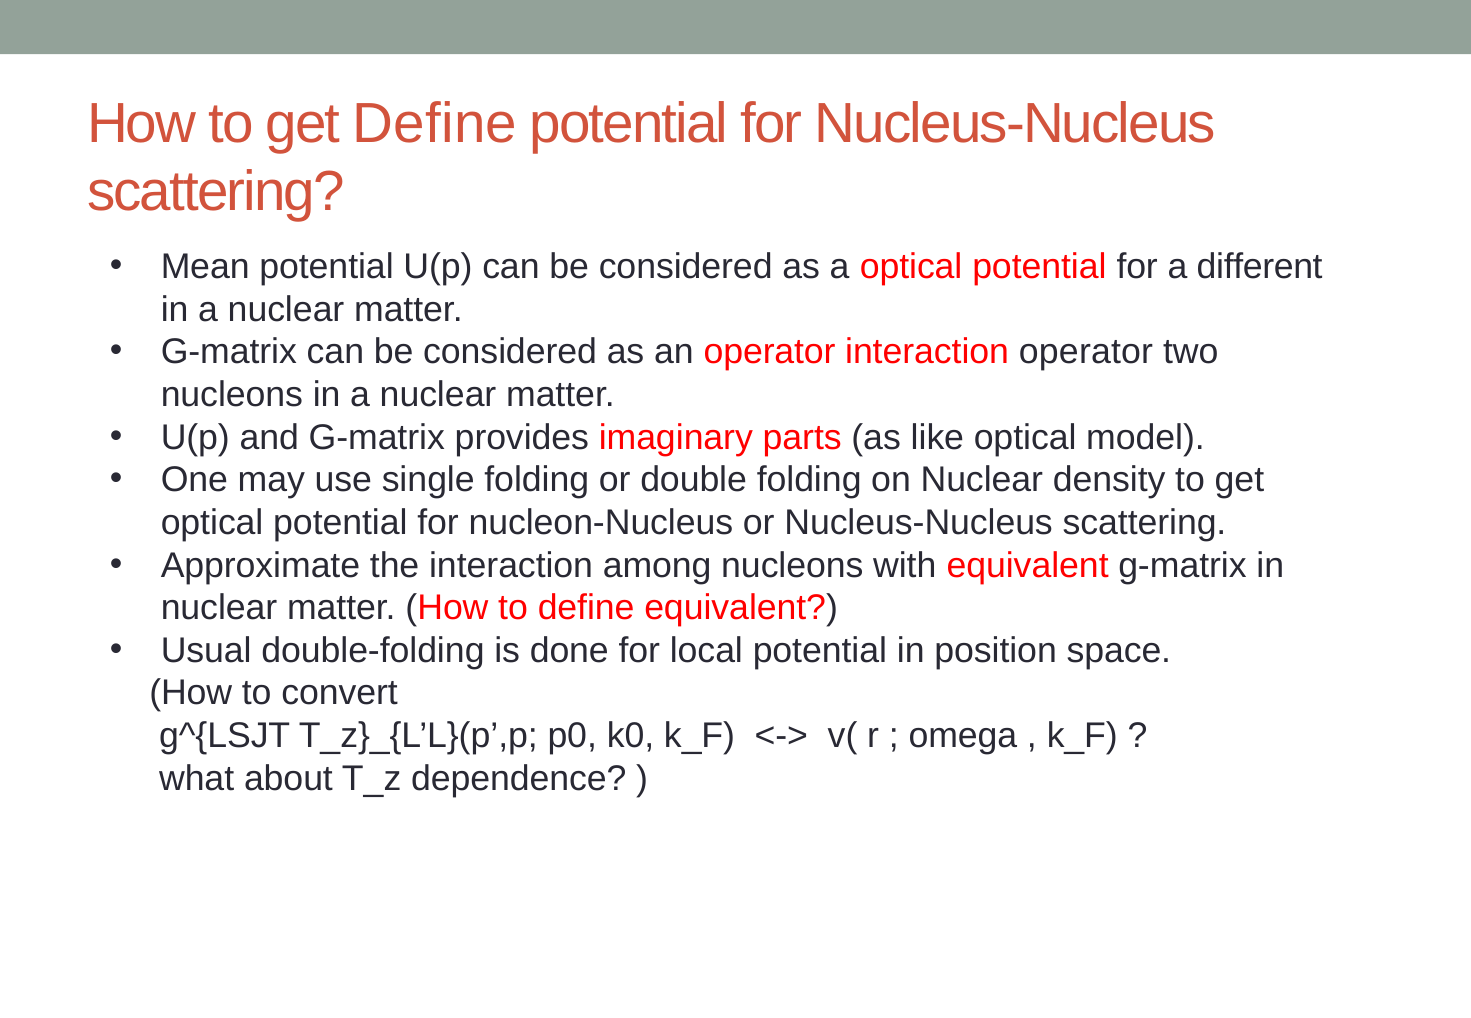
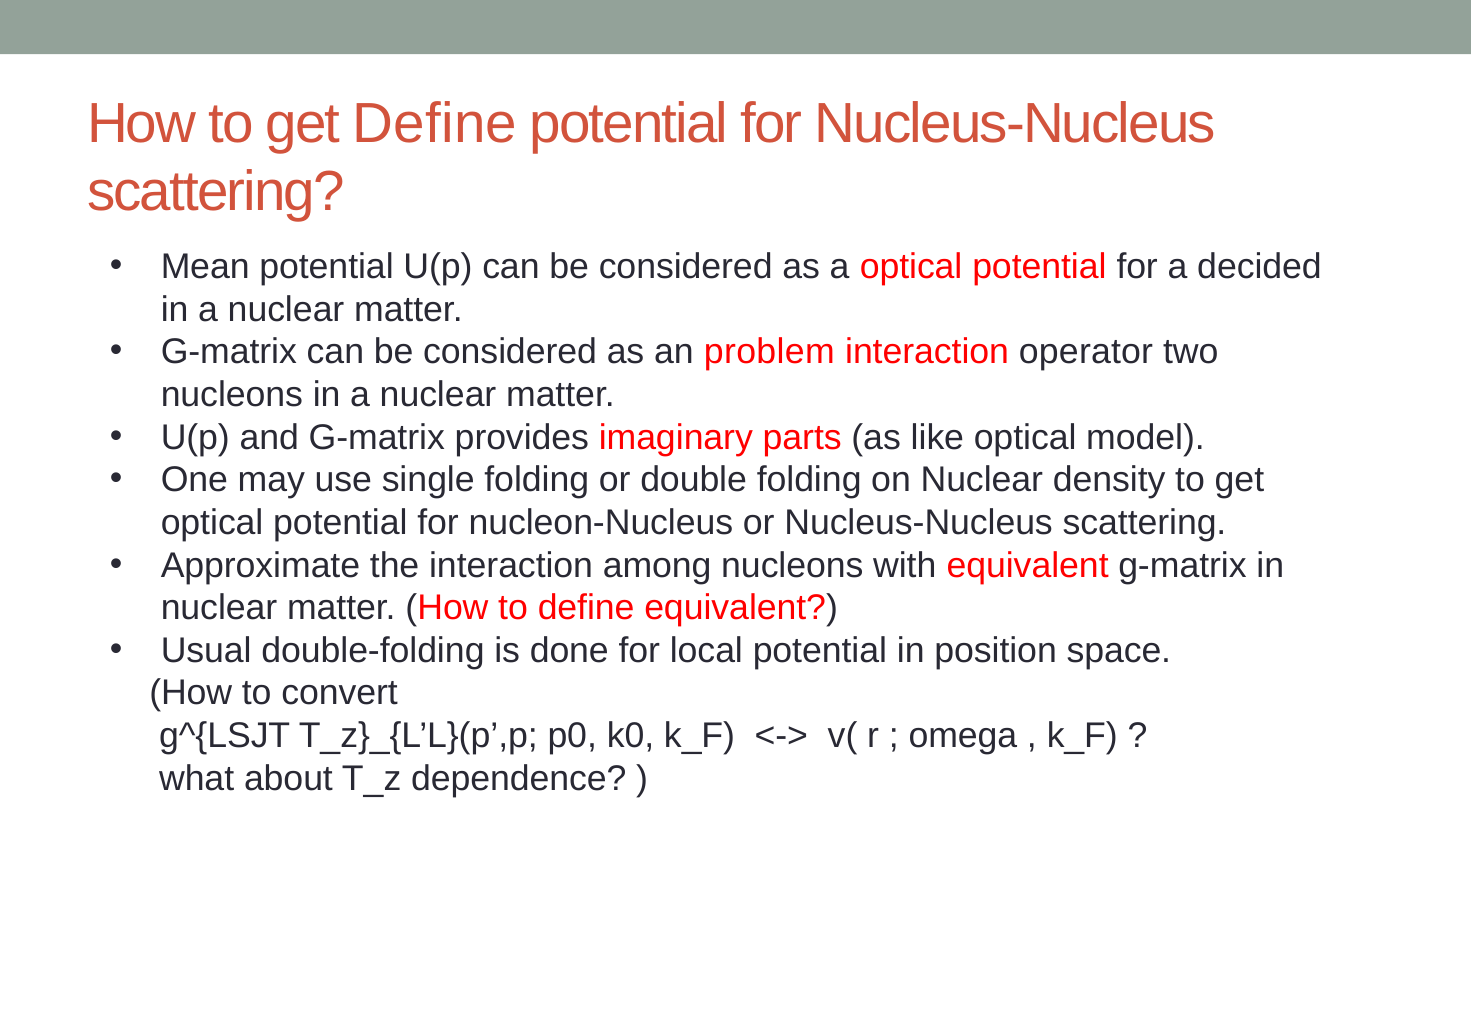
different: different -> decided
an operator: operator -> problem
